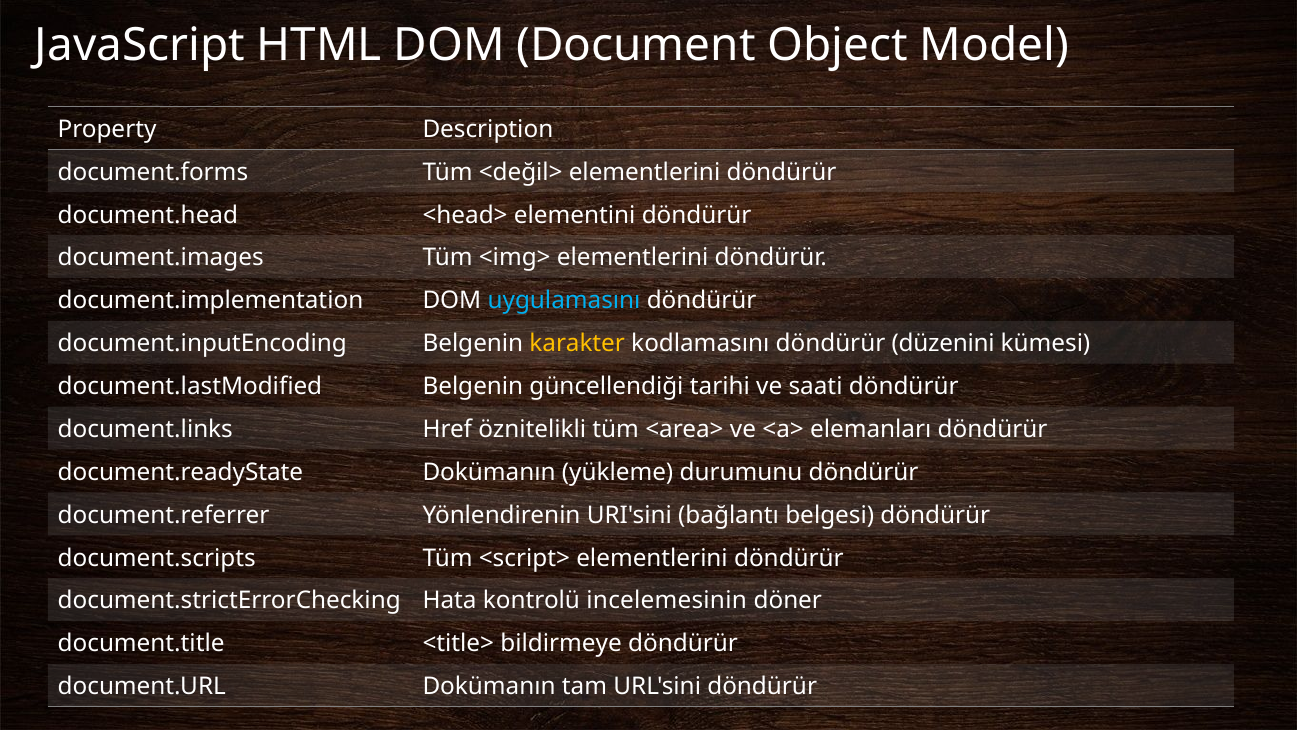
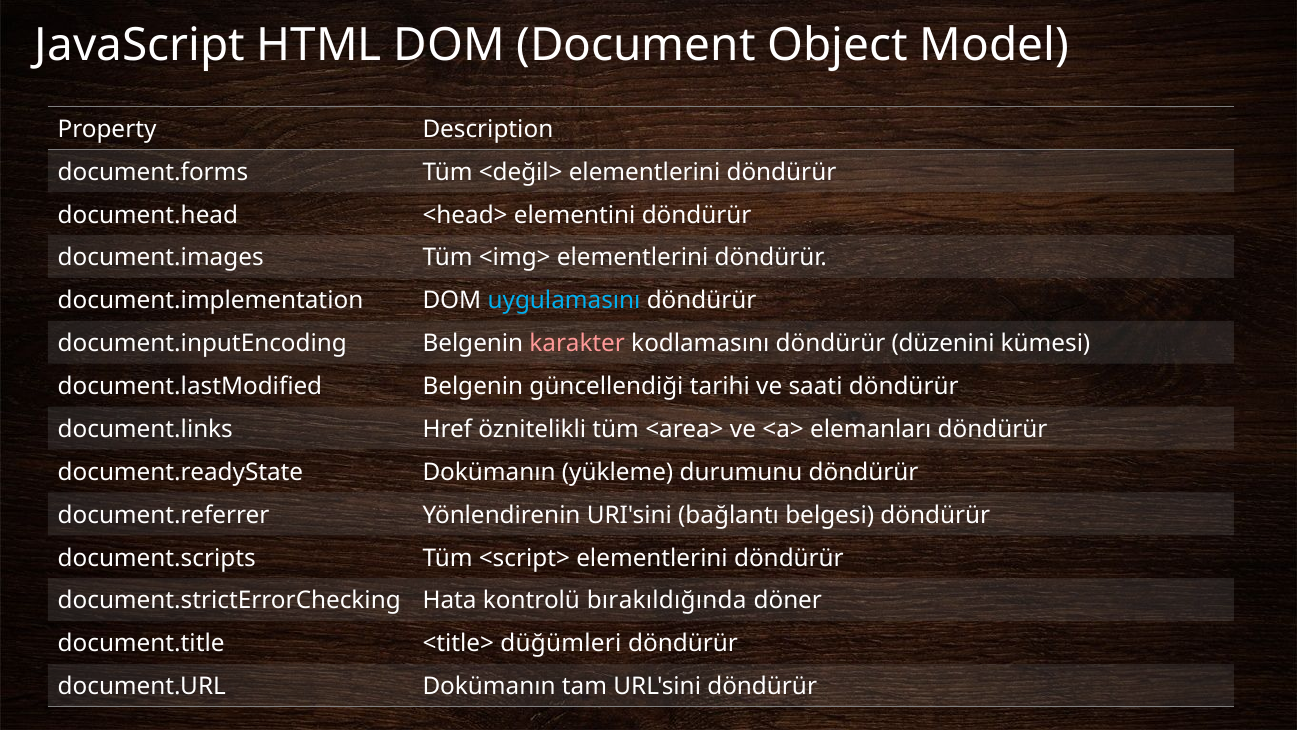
karakter colour: yellow -> pink
incelemesinin: incelemesinin -> bırakıldığında
bildirmeye: bildirmeye -> düğümleri
